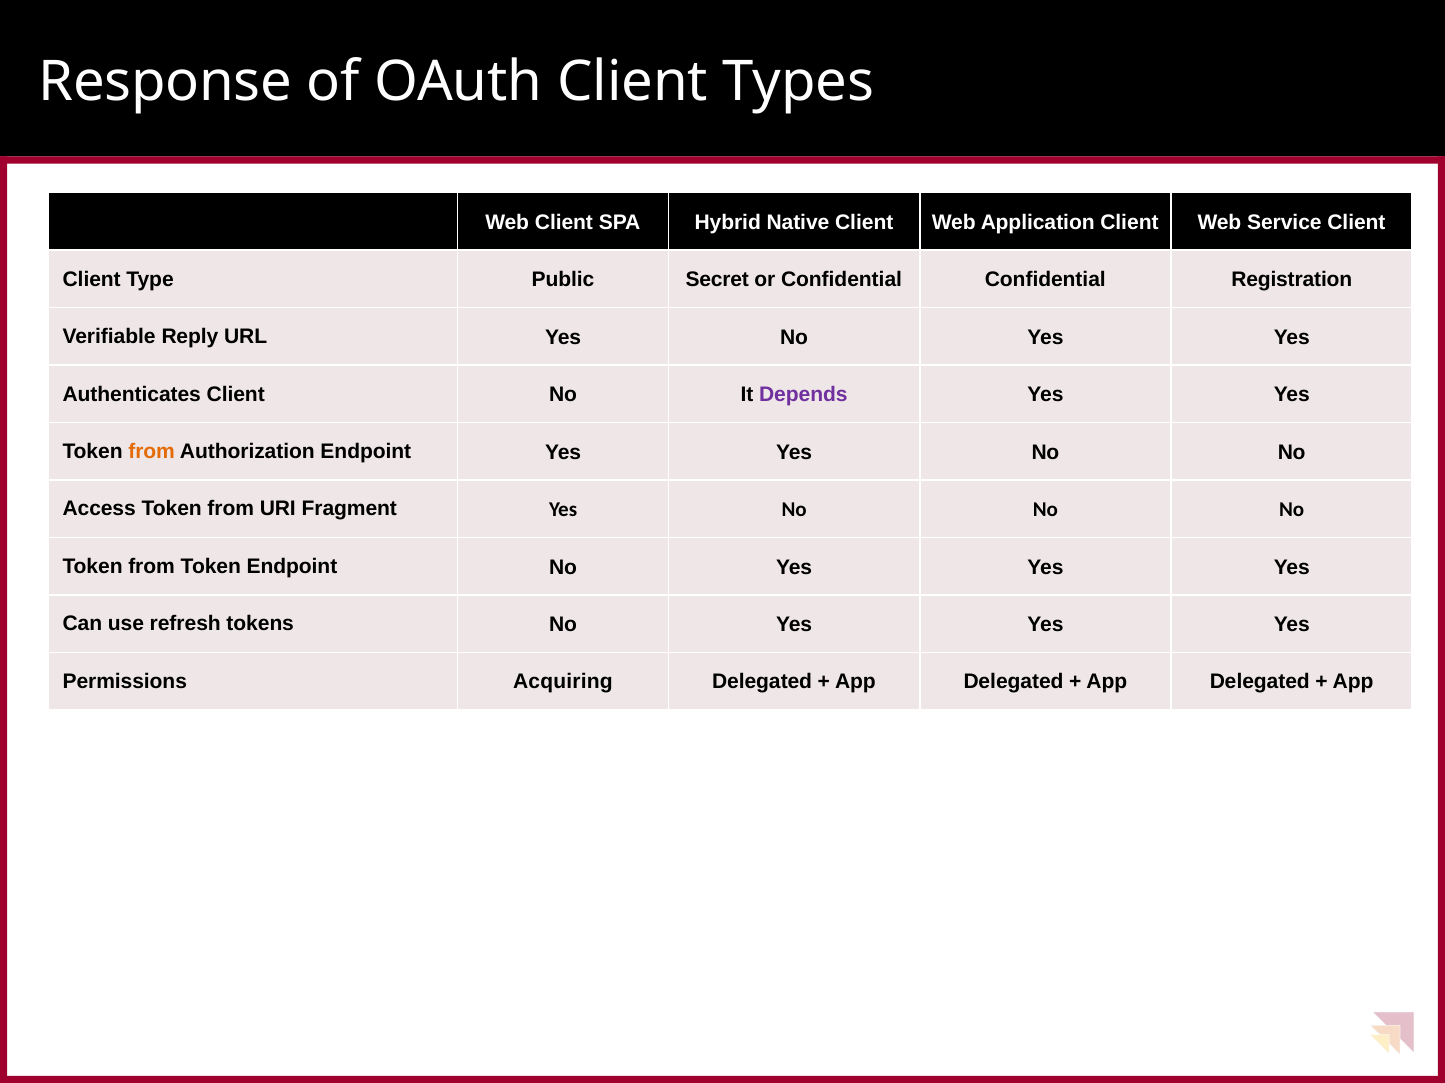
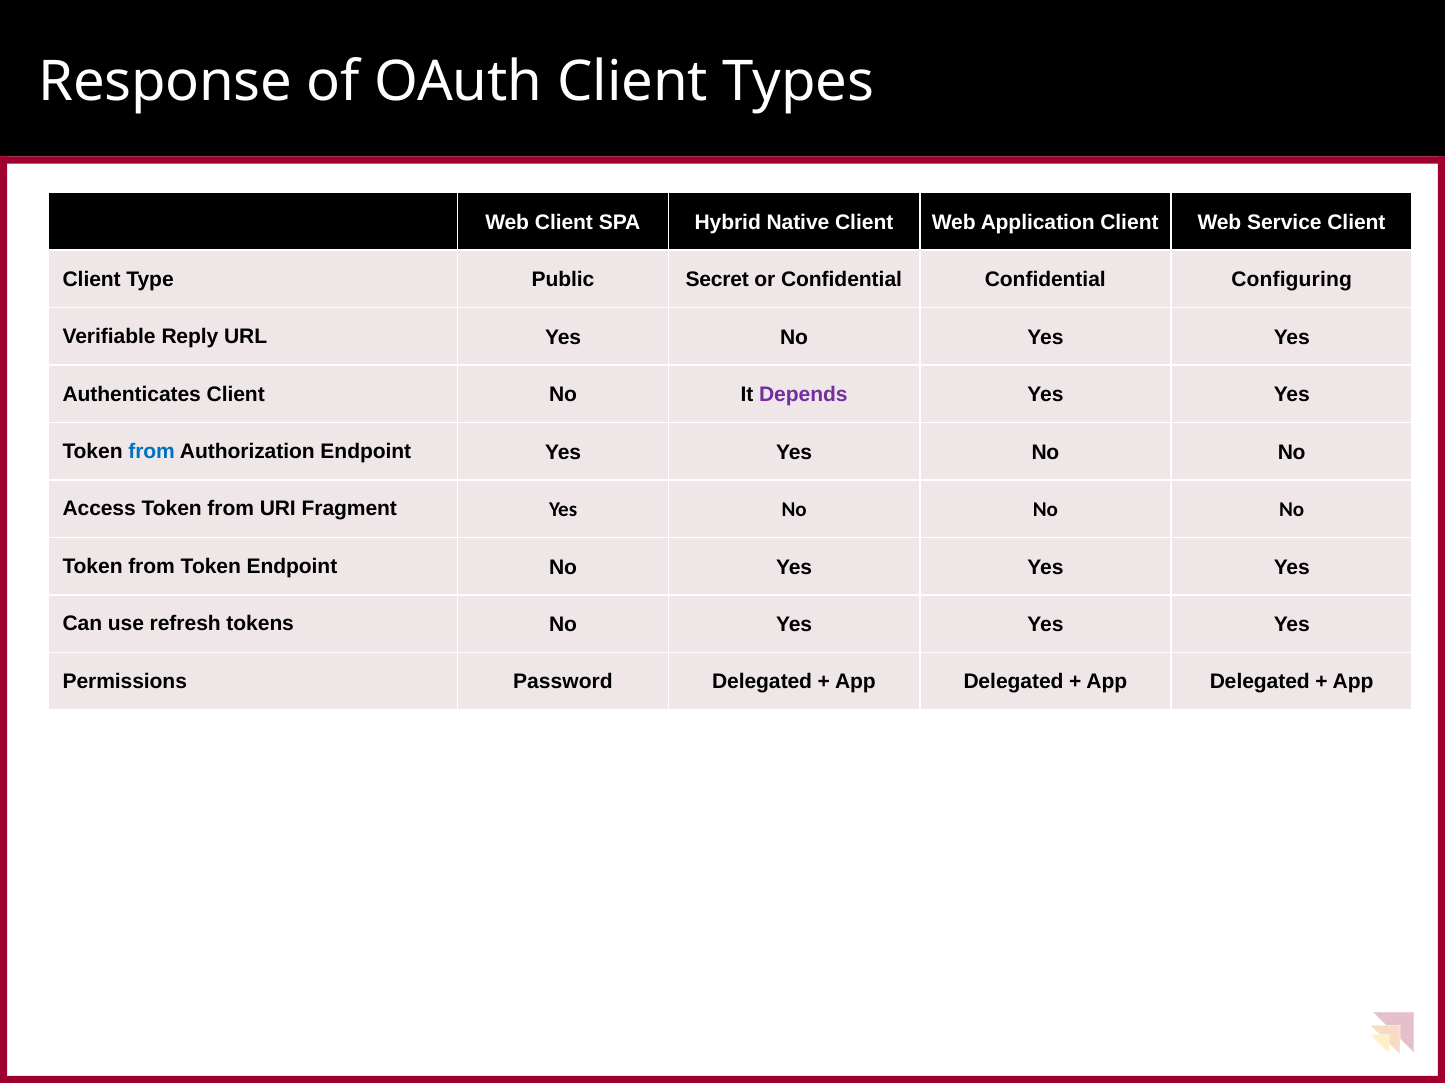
Registration: Registration -> Configuring
from at (152, 452) colour: orange -> blue
Acquiring: Acquiring -> Password
